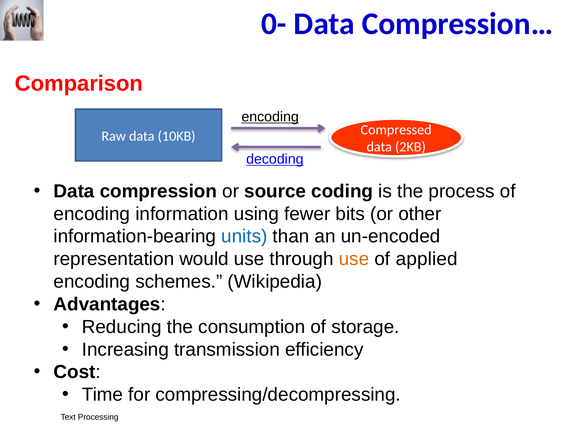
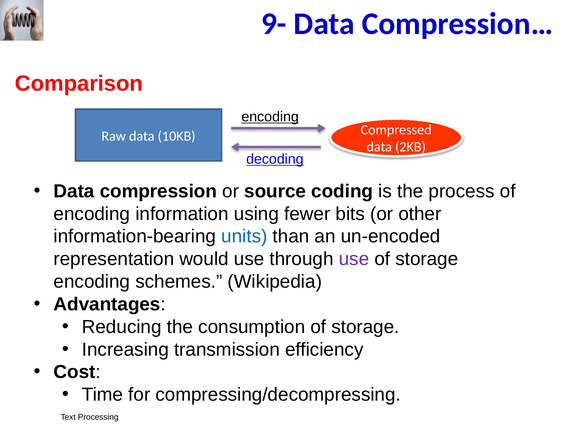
0-: 0- -> 9-
use at (354, 259) colour: orange -> purple
applied at (427, 259): applied -> storage
